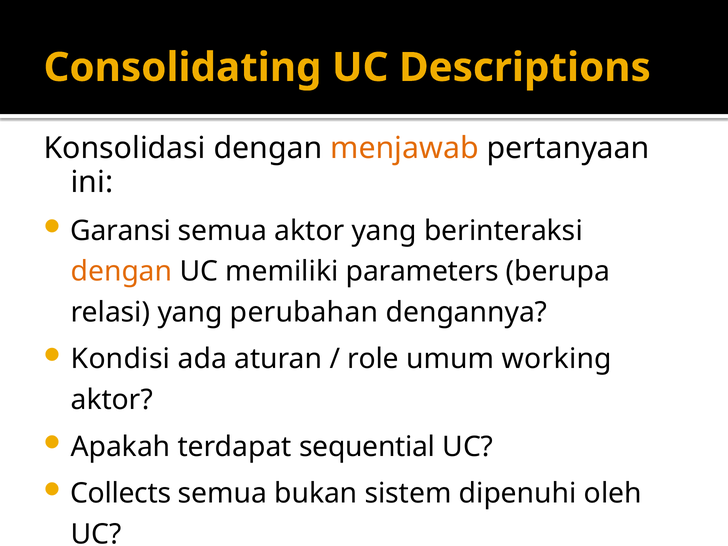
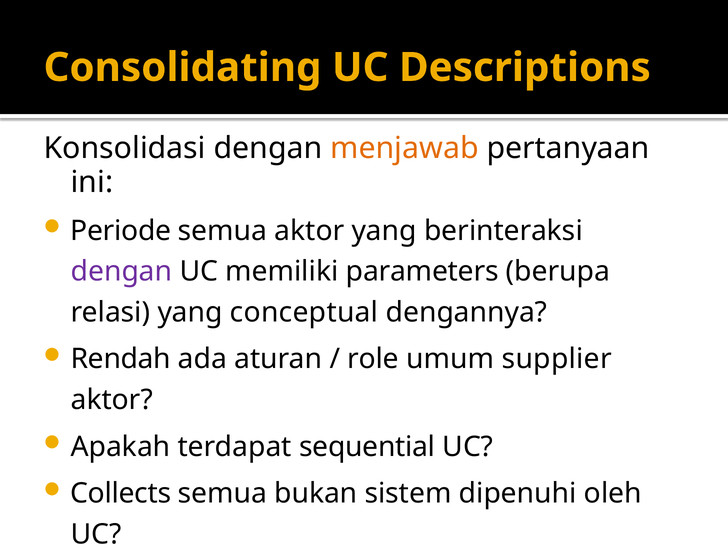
Garansi: Garansi -> Periode
dengan at (121, 271) colour: orange -> purple
perubahan: perubahan -> conceptual
Kondisi: Kondisi -> Rendah
working: working -> supplier
